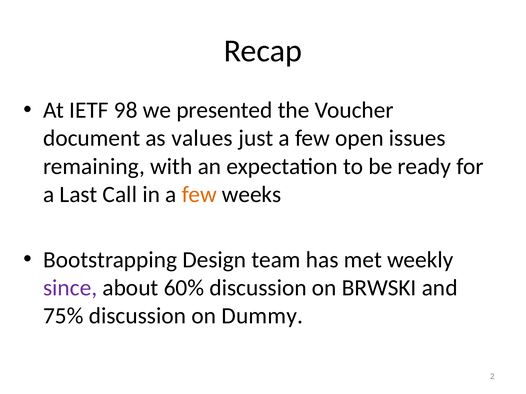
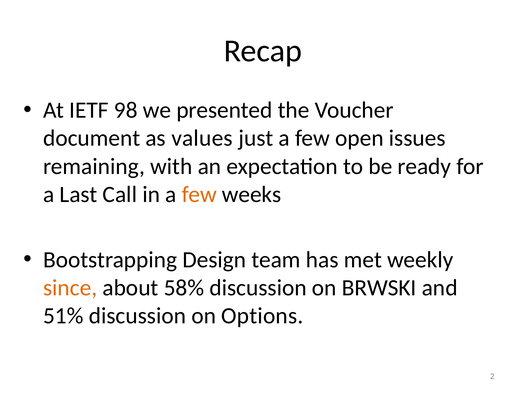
since colour: purple -> orange
60%: 60% -> 58%
75%: 75% -> 51%
Dummy: Dummy -> Options
